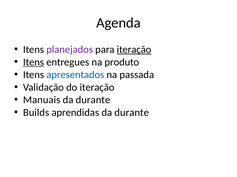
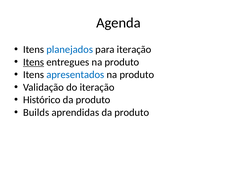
planejados colour: purple -> blue
iteração at (134, 50) underline: present -> none
passada at (137, 75): passada -> produto
Manuais: Manuais -> Histórico
durante at (93, 100): durante -> produto
aprendidas da durante: durante -> produto
